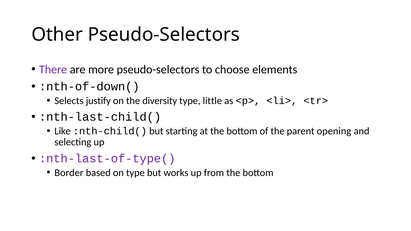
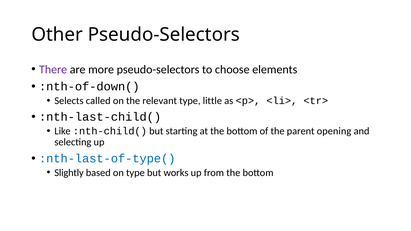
justify: justify -> called
diversity: diversity -> relevant
:nth-last-of-type( colour: purple -> blue
Border: Border -> Slightly
